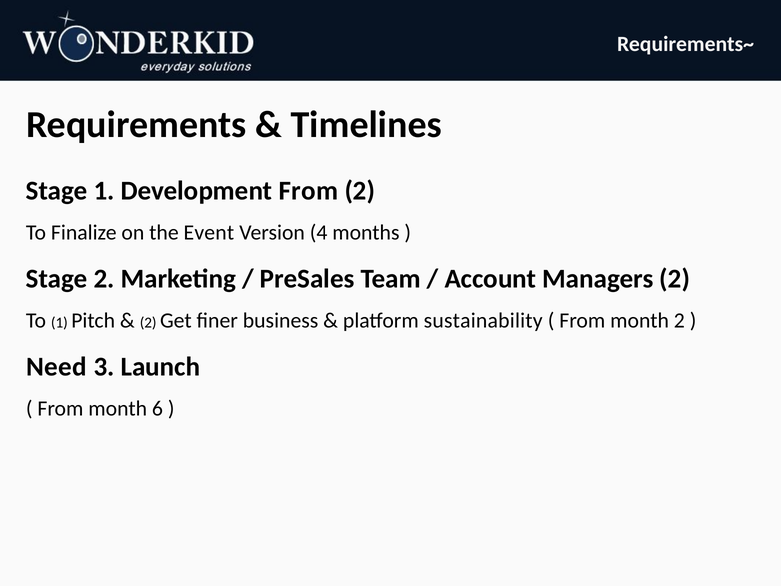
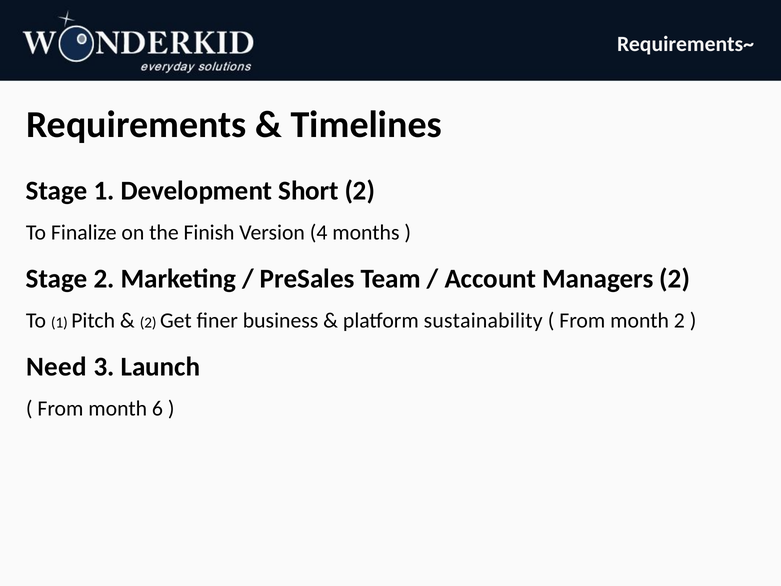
Development From: From -> Short
Event: Event -> Finish
